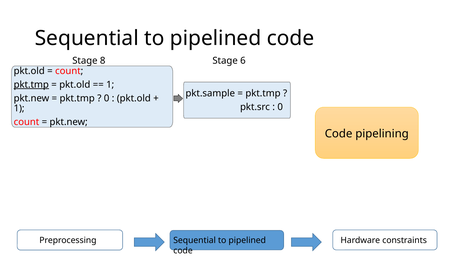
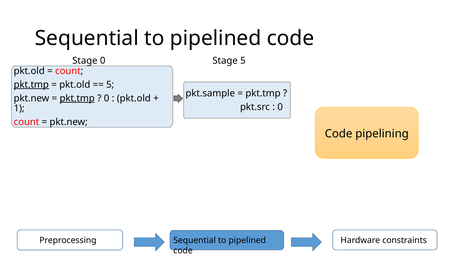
Stage 6: 6 -> 5
Stage 8: 8 -> 0
1 at (110, 85): 1 -> 5
pkt.tmp at (77, 98) underline: none -> present
